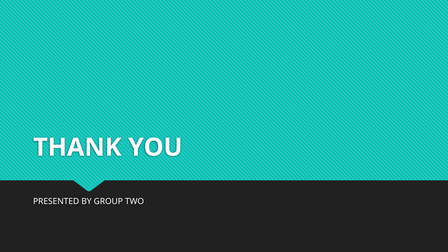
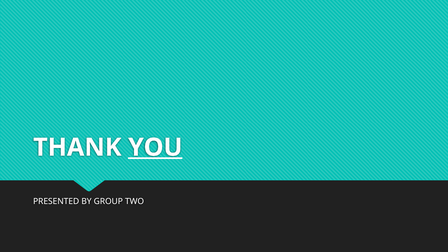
YOU underline: none -> present
